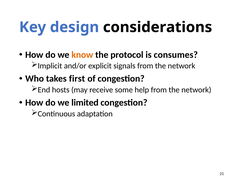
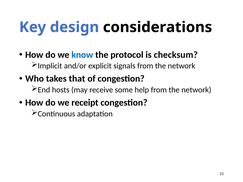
know colour: orange -> blue
consumes: consumes -> checksum
first: first -> that
limited: limited -> receipt
